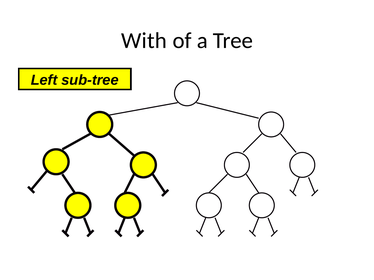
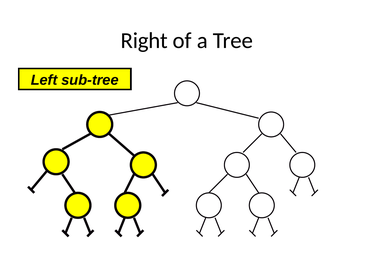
With: With -> Right
